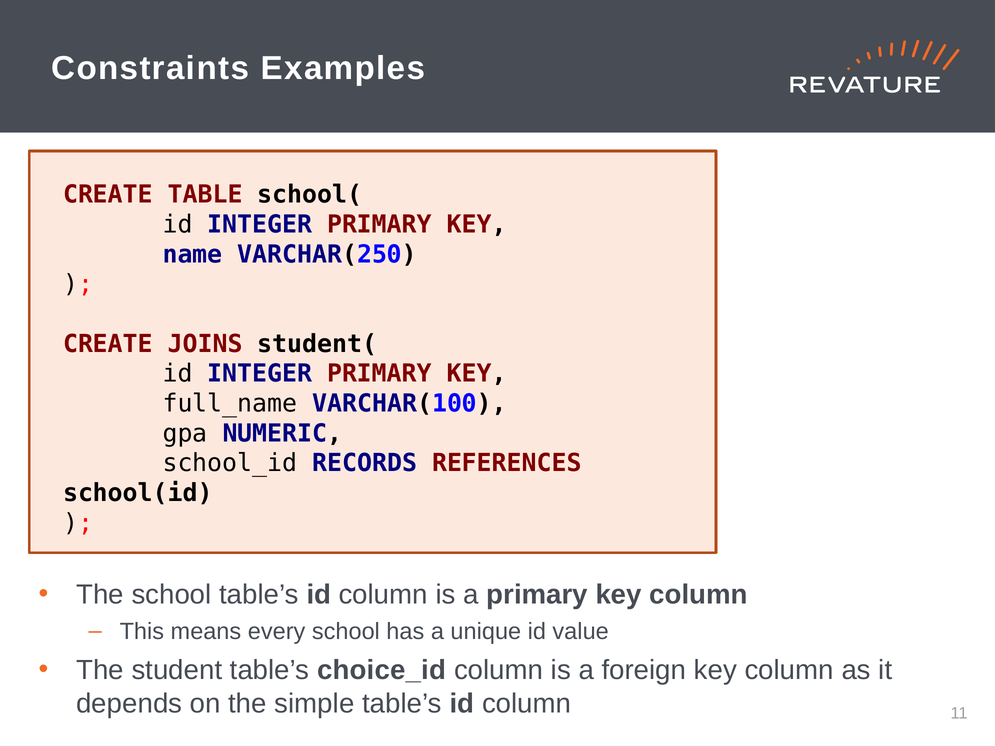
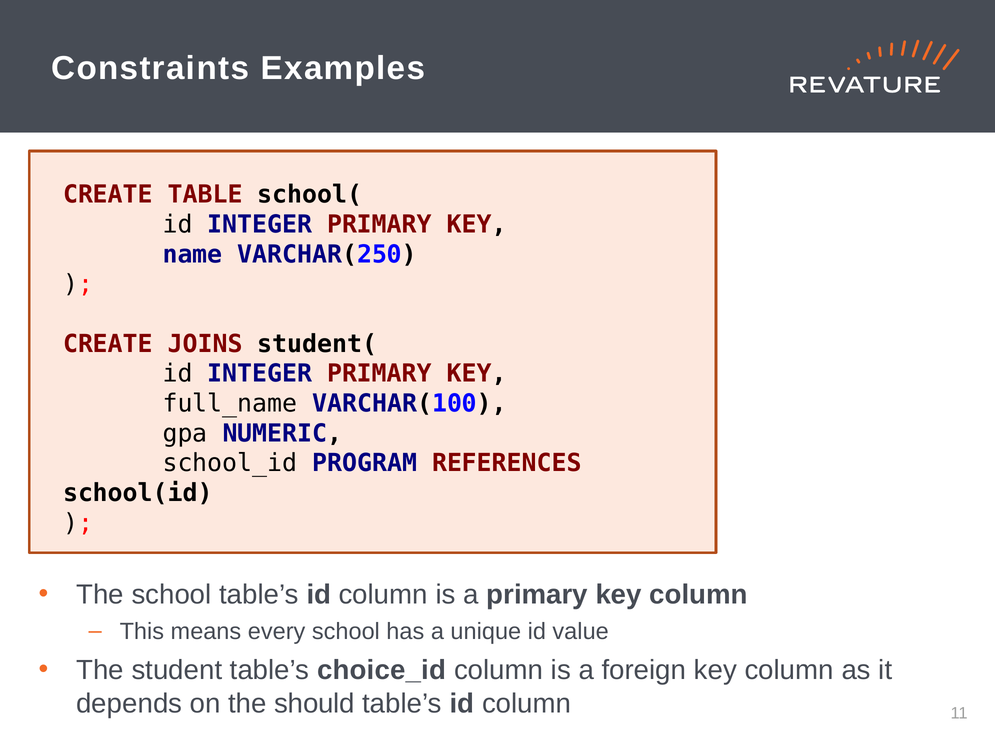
RECORDS: RECORDS -> PROGRAM
simple: simple -> should
